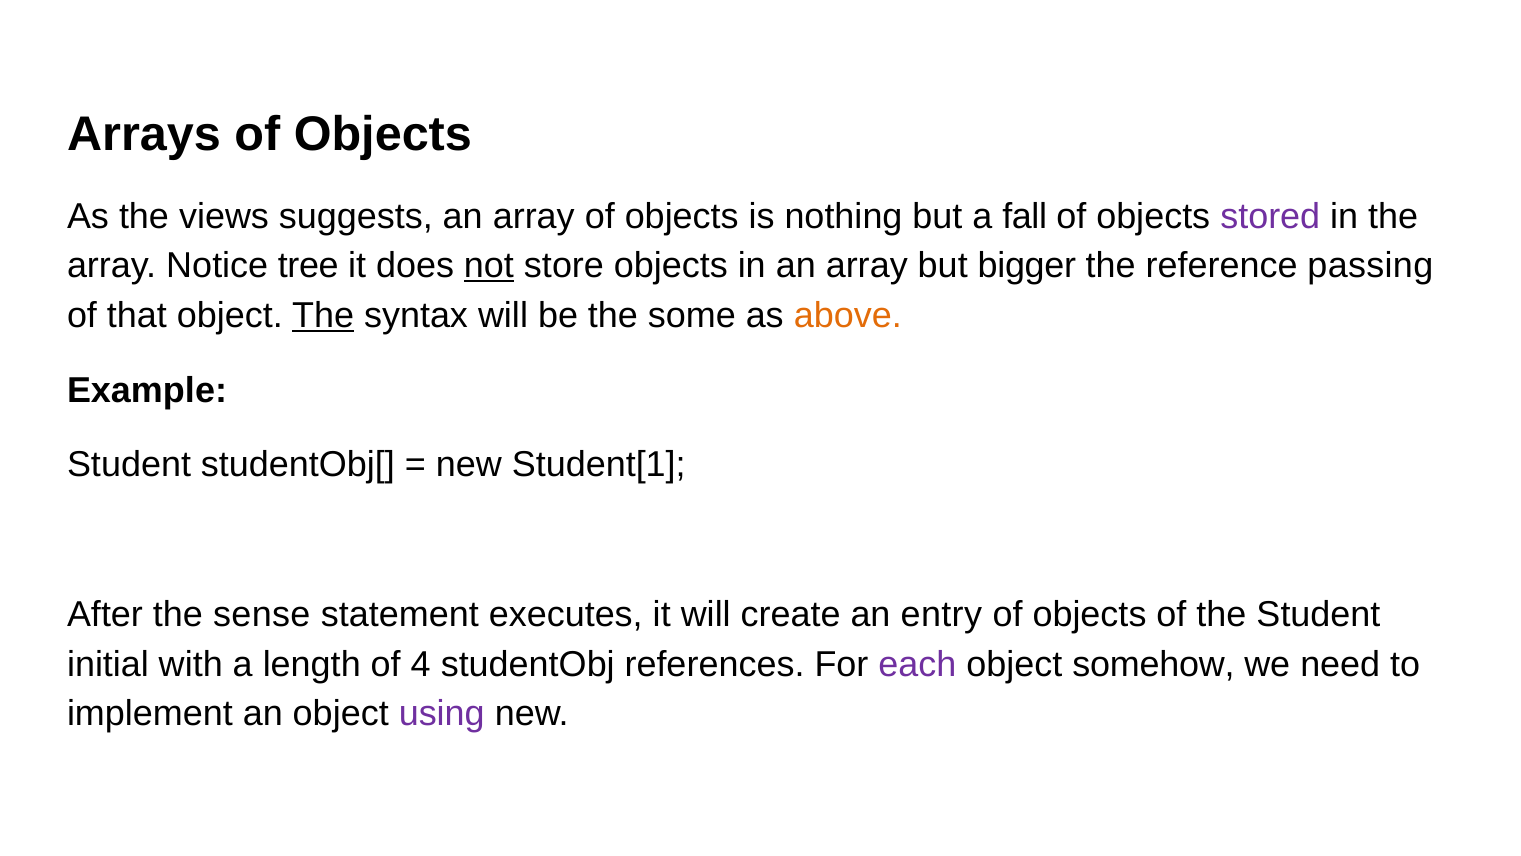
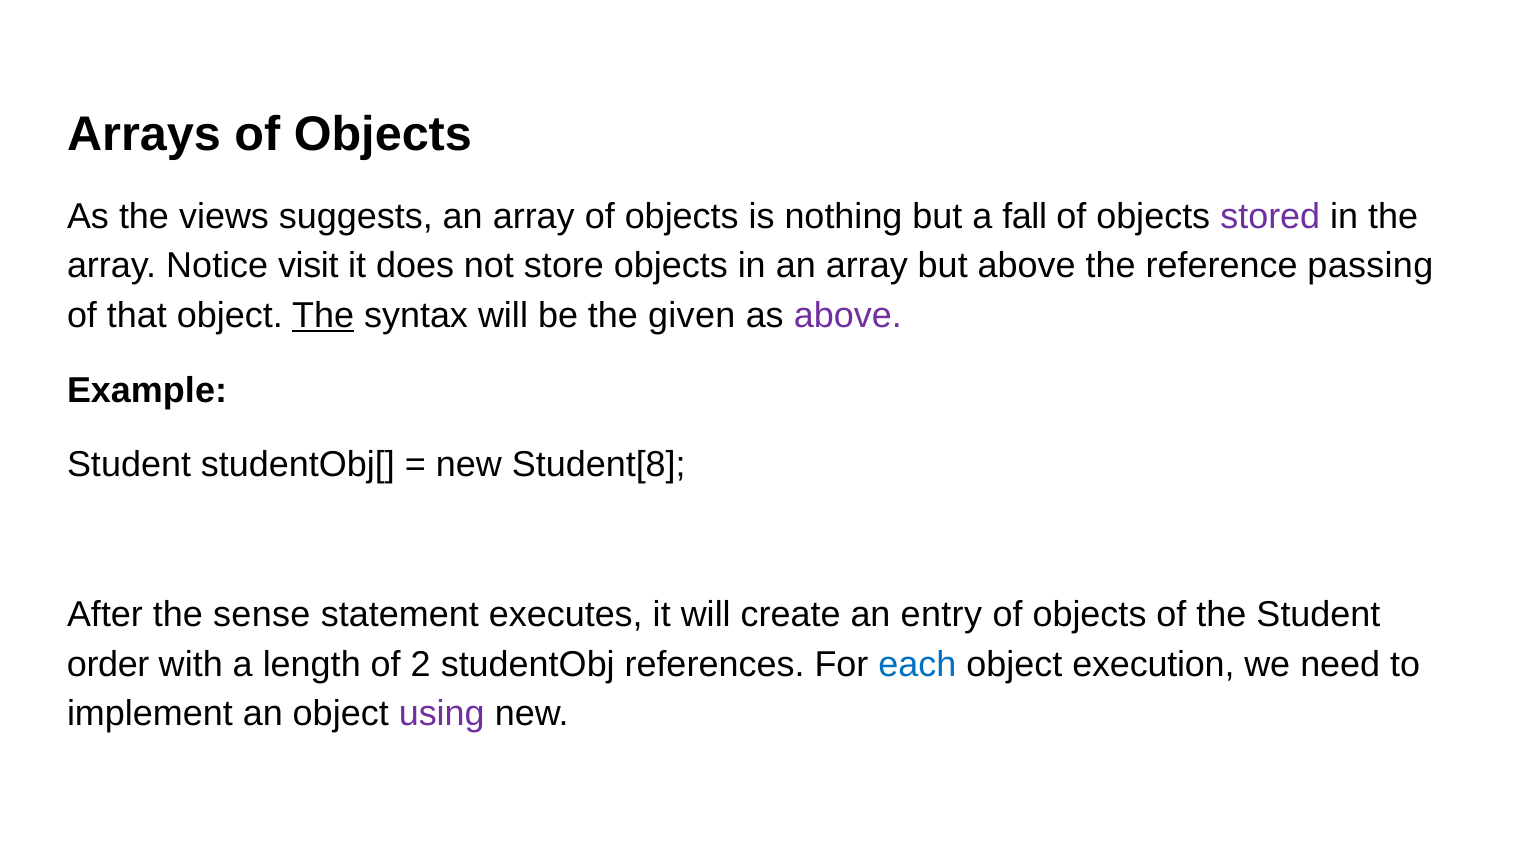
tree: tree -> visit
not underline: present -> none
but bigger: bigger -> above
some: some -> given
above at (848, 315) colour: orange -> purple
Student[1: Student[1 -> Student[8
initial: initial -> order
4: 4 -> 2
each colour: purple -> blue
somehow: somehow -> execution
